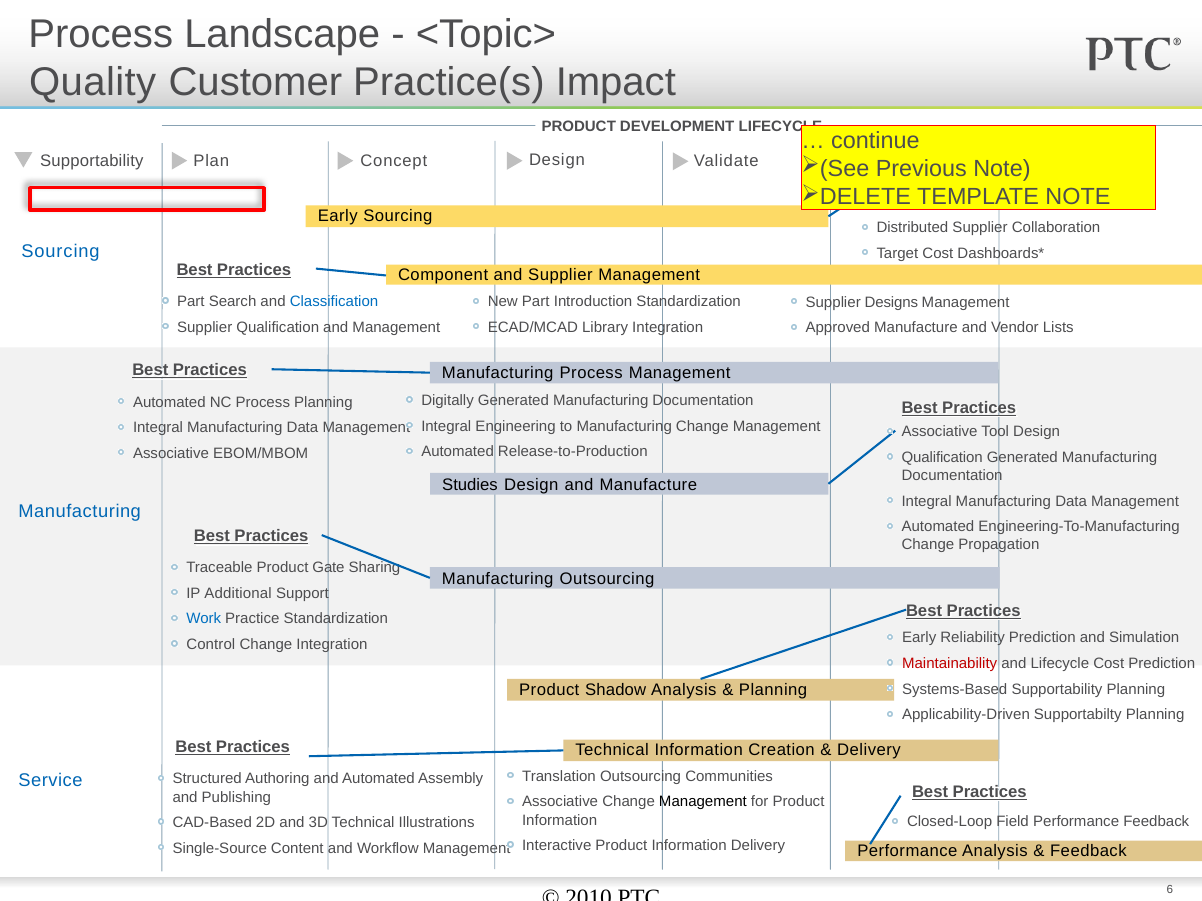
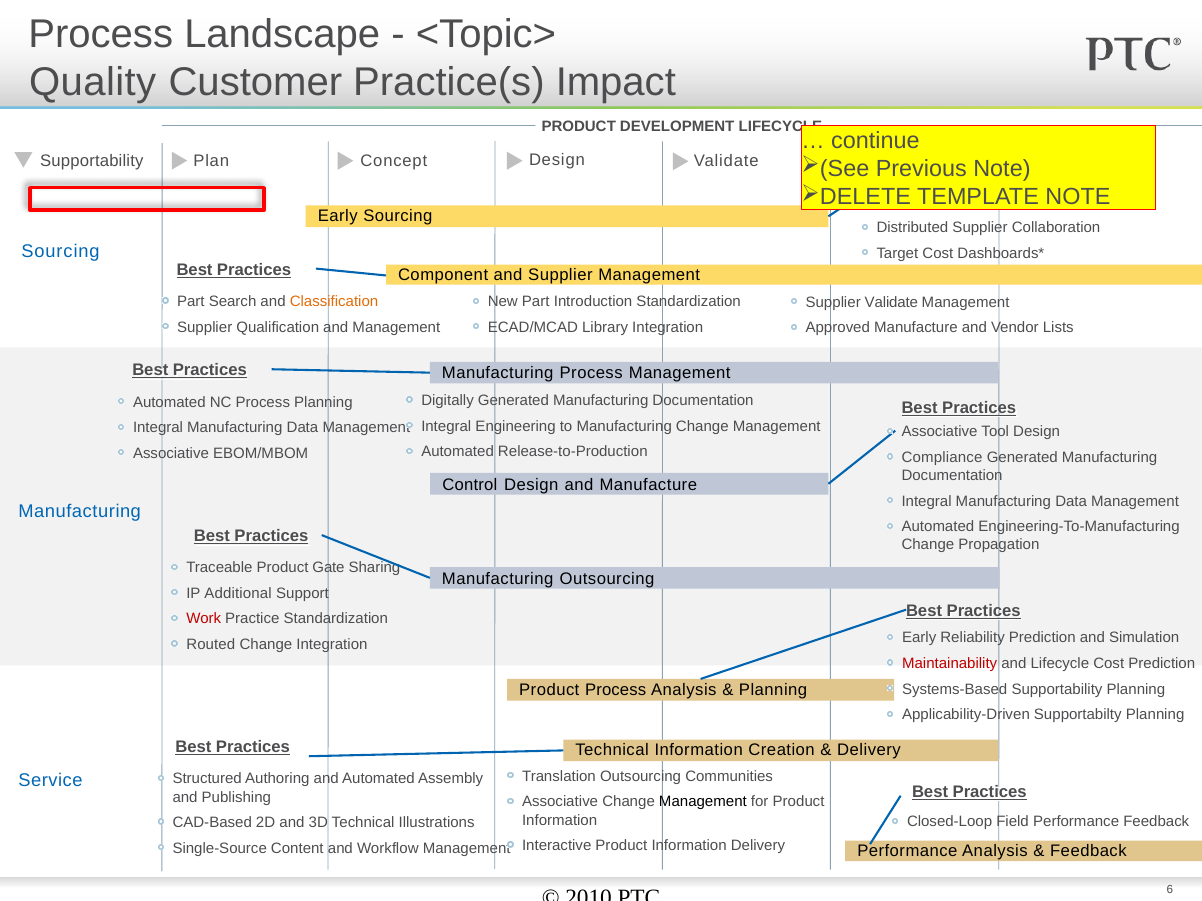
Classification colour: blue -> orange
Supplier Designs: Designs -> Validate
Qualification at (942, 458): Qualification -> Compliance
Studies: Studies -> Control
Work colour: blue -> red
Control: Control -> Routed
Product Shadow: Shadow -> Process
